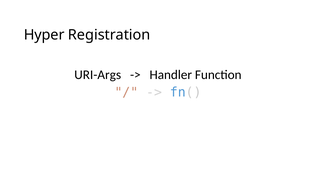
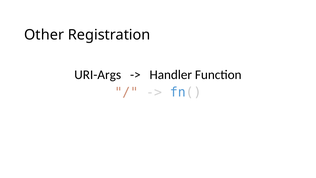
Hyper: Hyper -> Other
